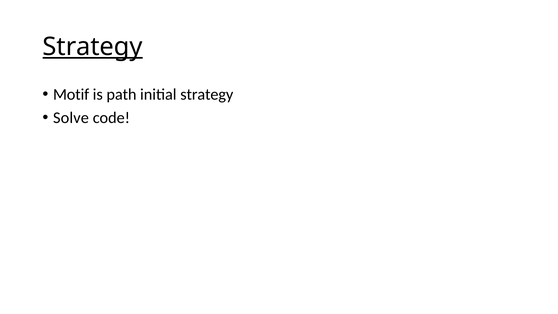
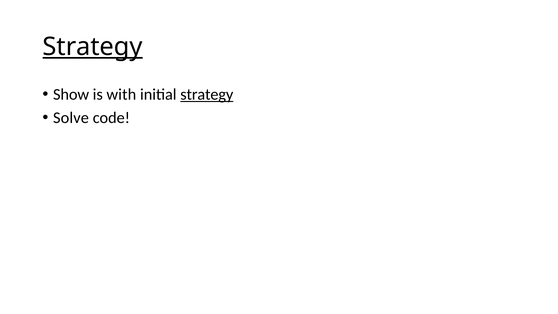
Motif: Motif -> Show
path: path -> with
strategy at (207, 94) underline: none -> present
